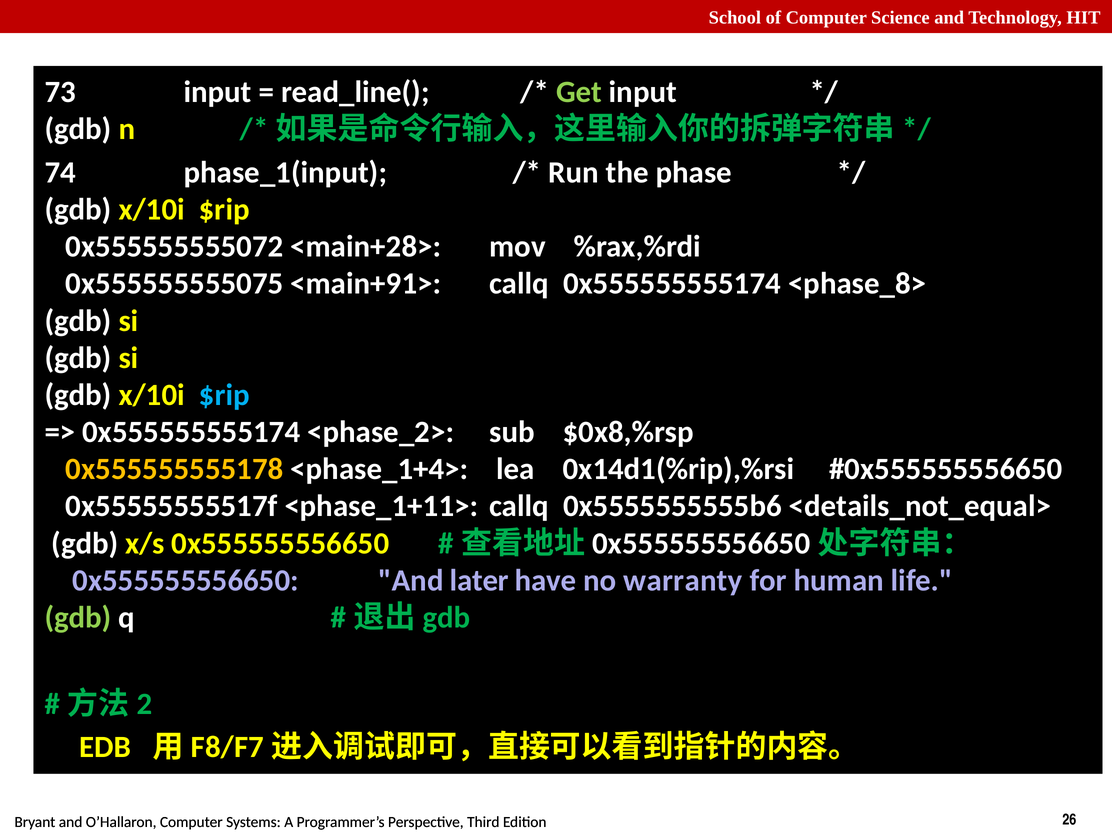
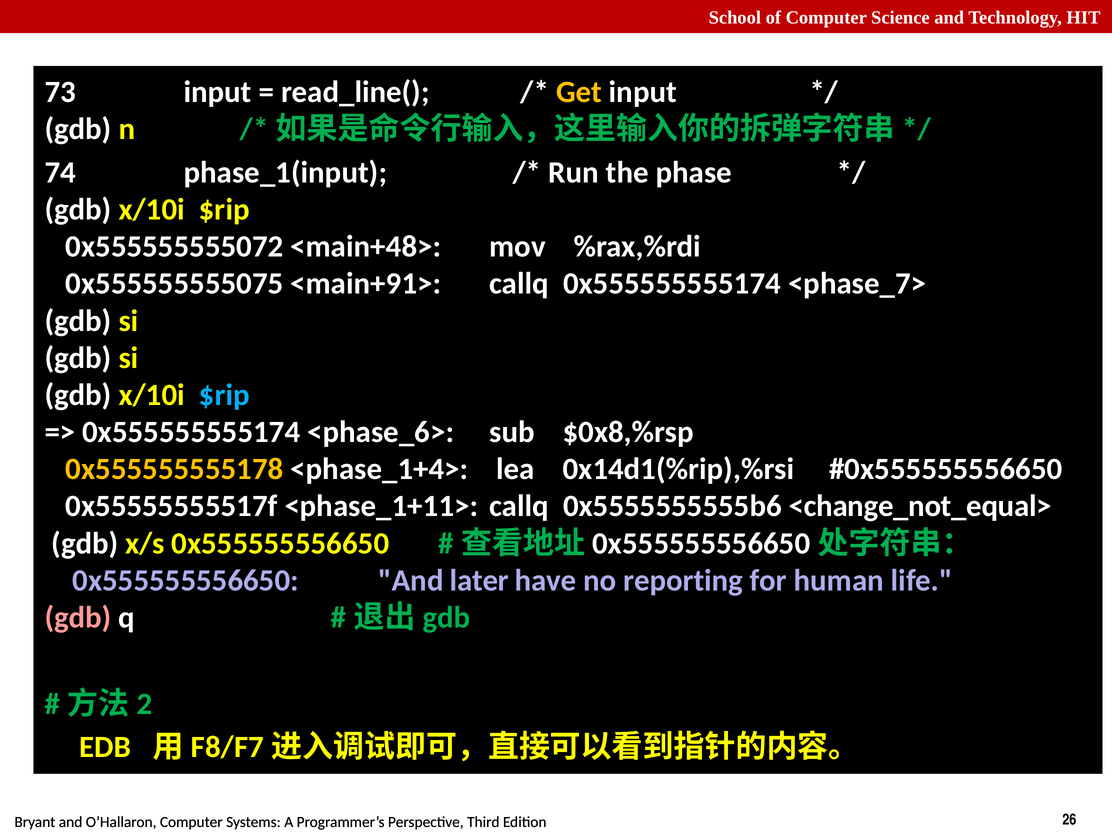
Get colour: light green -> yellow
<main+28>: <main+28> -> <main+48>
<phase_8>: <phase_8> -> <phase_7>
<phase_2>: <phase_2> -> <phase_6>
<details_not_equal>: <details_not_equal> -> <change_not_equal>
warranty: warranty -> reporting
gdb at (78, 617) colour: light green -> pink
